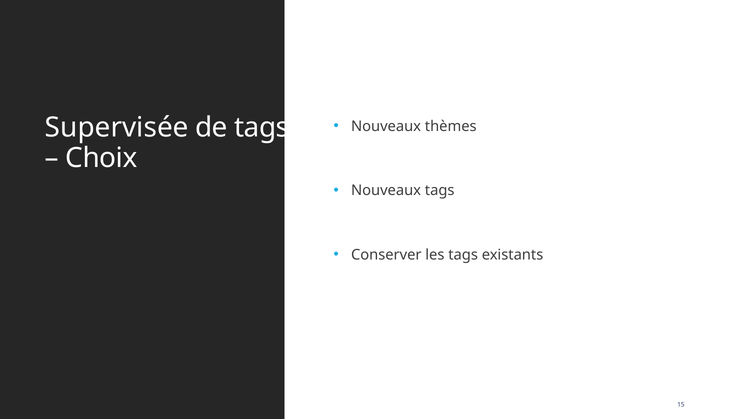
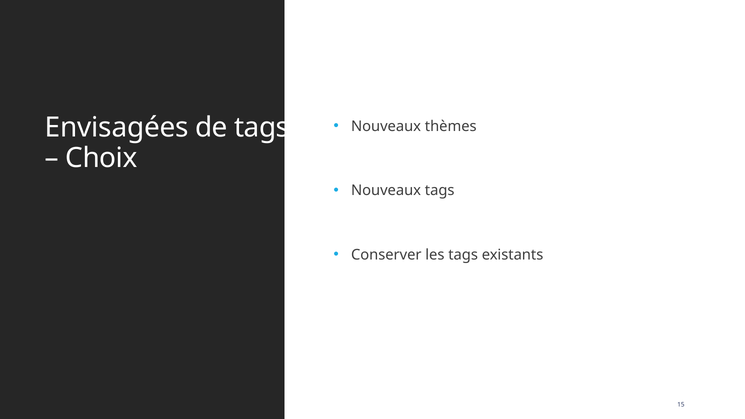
Supervisée: Supervisée -> Envisagées
